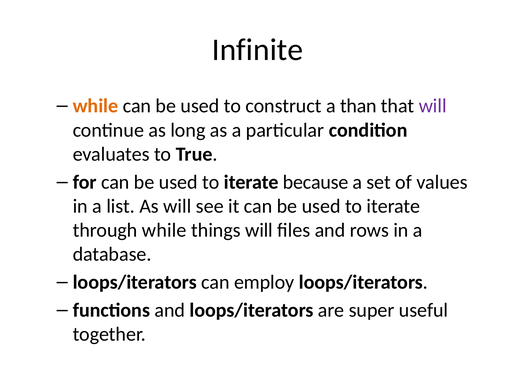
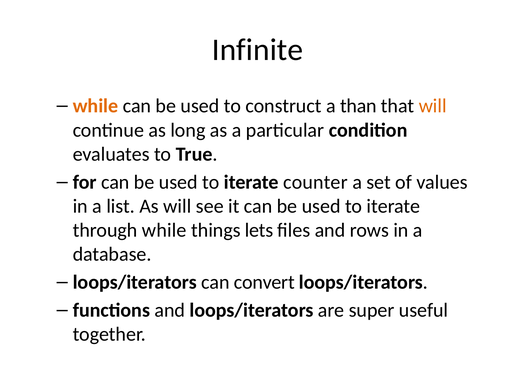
will at (433, 106) colour: purple -> orange
because: because -> counter
things will: will -> lets
employ: employ -> convert
